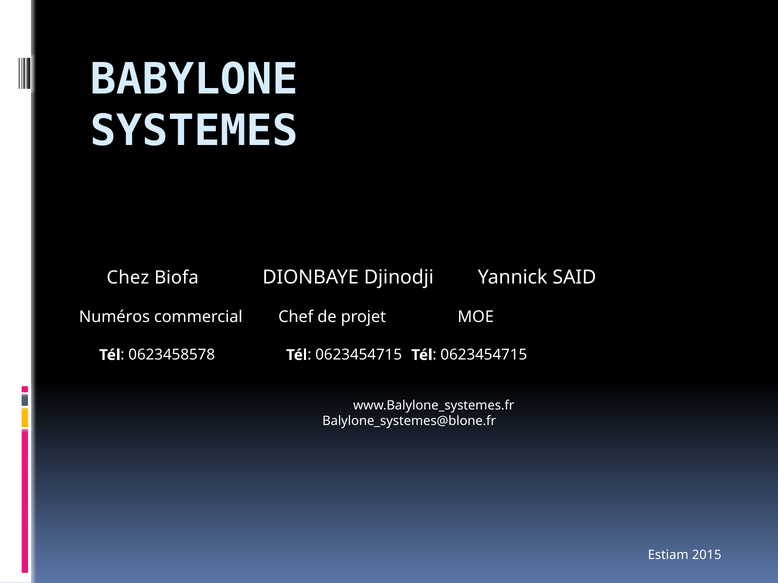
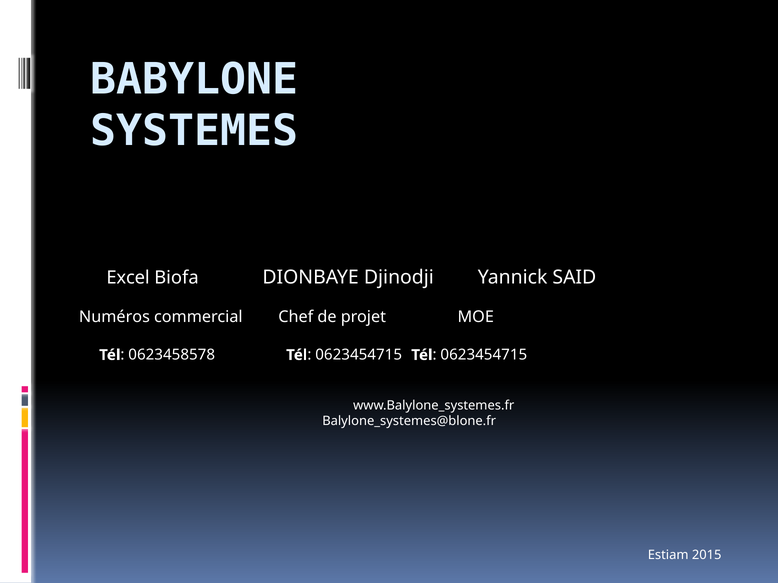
Chez: Chez -> Excel
